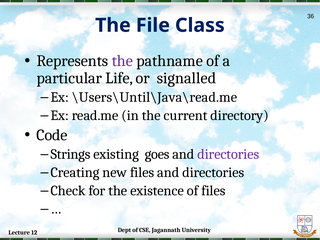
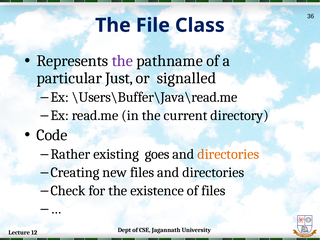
Life: Life -> Just
\Users\Until\Java\read.me: \Users\Until\Java\read.me -> \Users\Buffer\Java\read.me
Strings: Strings -> Rather
directories at (228, 154) colour: purple -> orange
